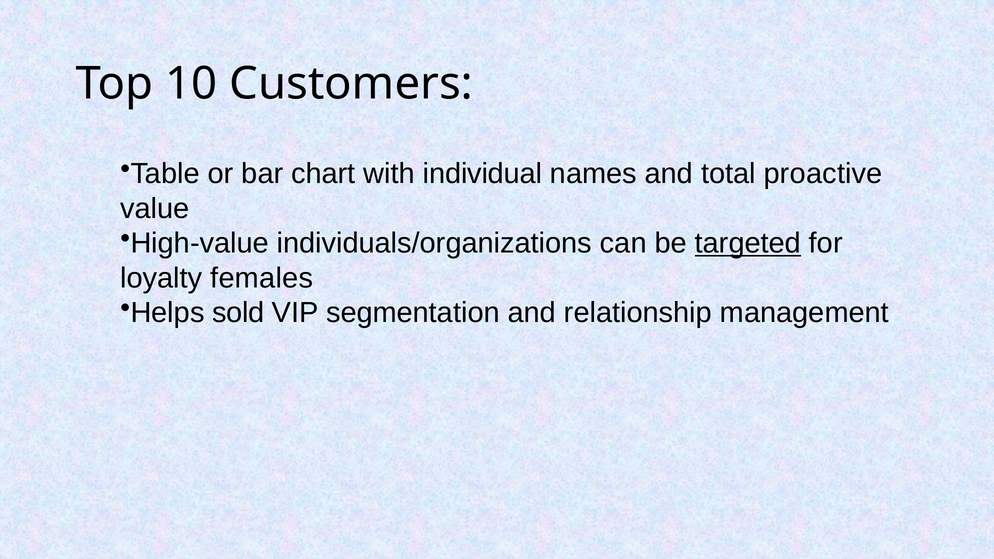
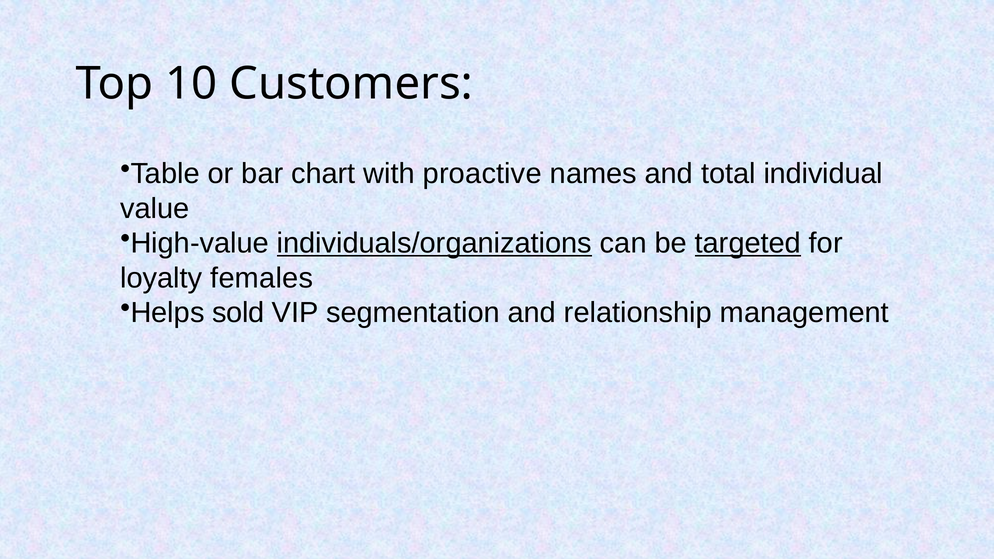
individual: individual -> proactive
proactive: proactive -> individual
individuals/organizations underline: none -> present
